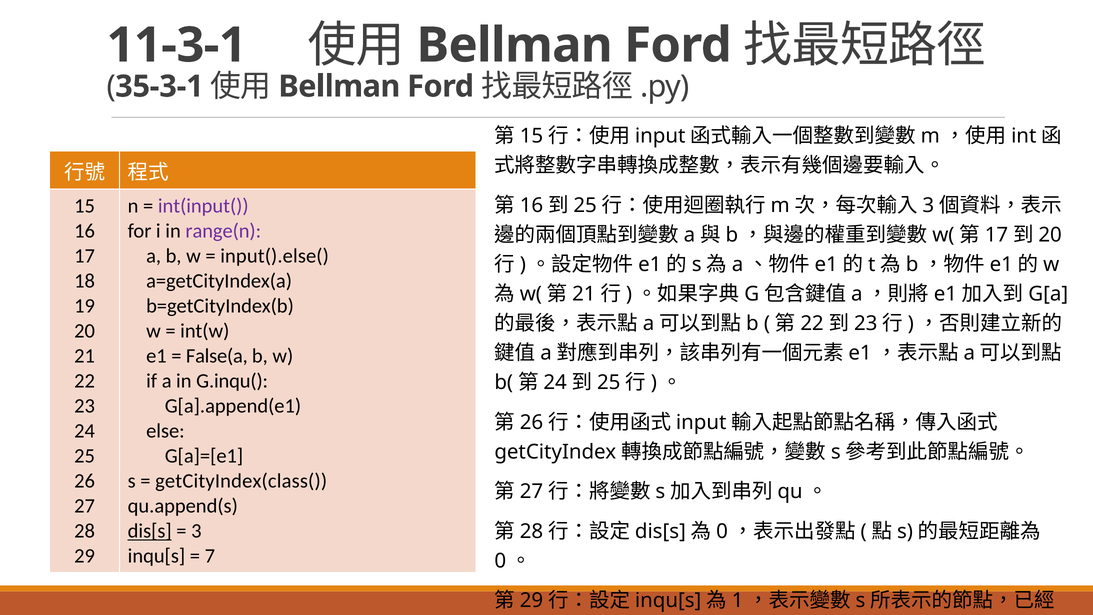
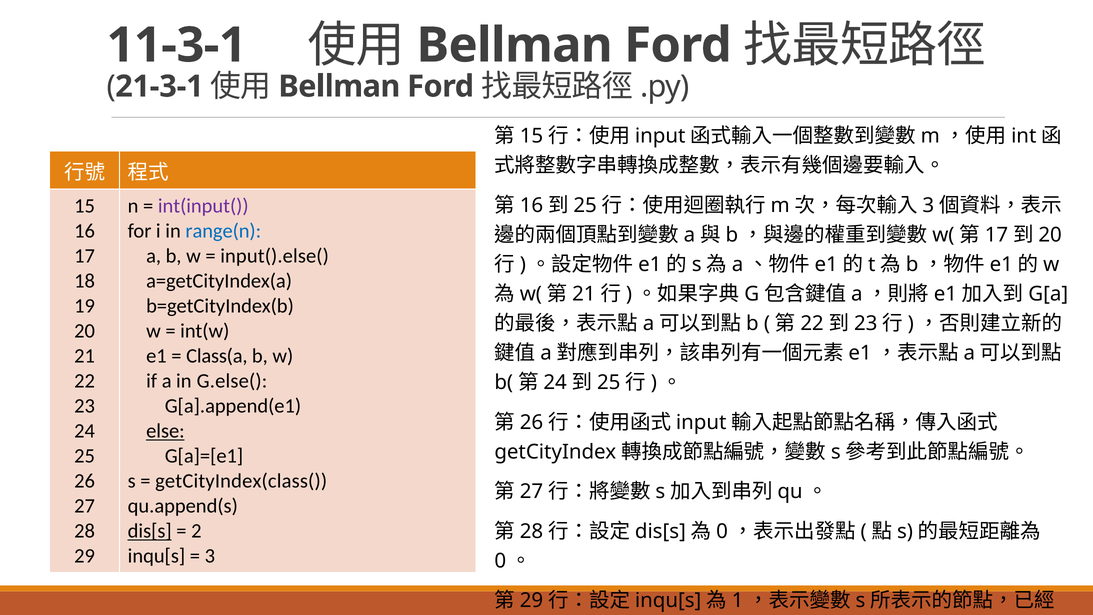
35-3-1: 35-3-1 -> 21-3-1
range(n colour: purple -> blue
False(a: False(a -> Class(a
G.inqu(: G.inqu( -> G.else(
else underline: none -> present
3: 3 -> 2
7: 7 -> 3
